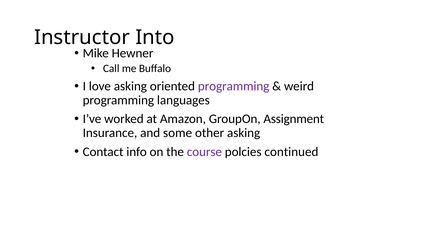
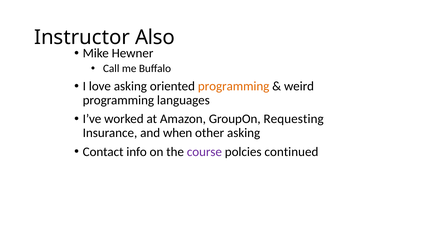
Into: Into -> Also
programming at (234, 86) colour: purple -> orange
Assignment: Assignment -> Requesting
some: some -> when
